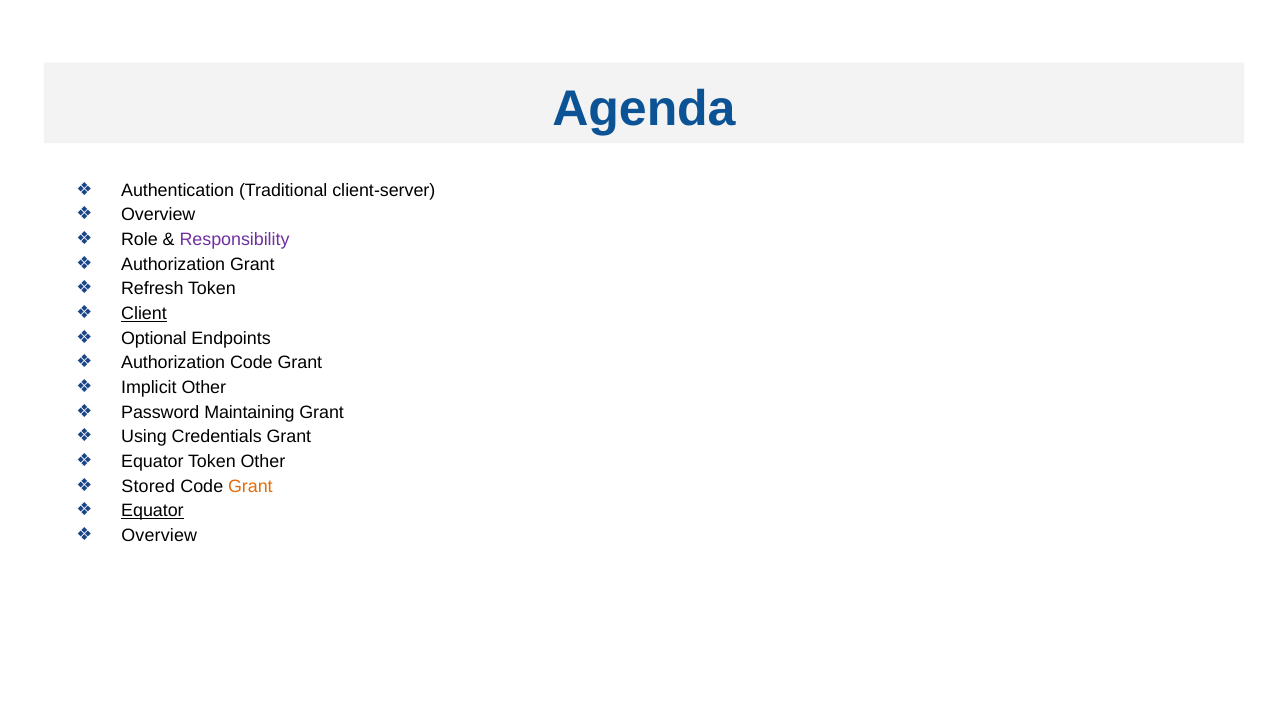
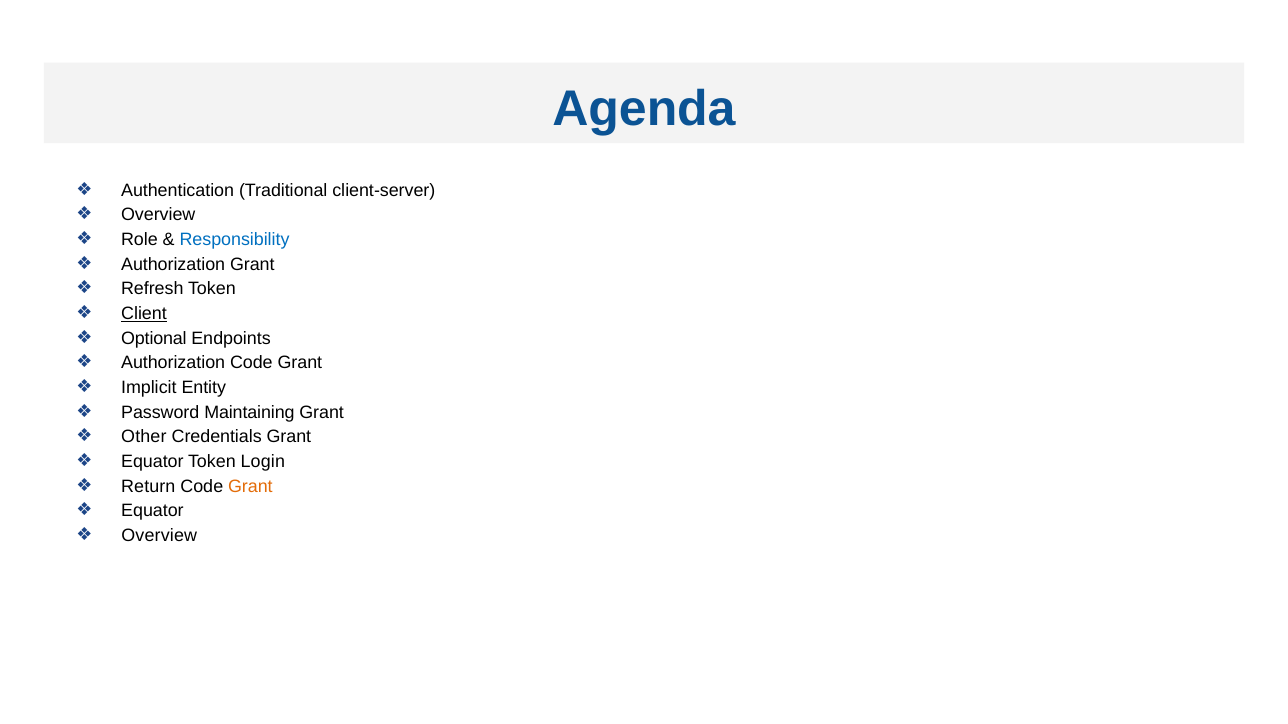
Responsibility colour: purple -> blue
Implicit Other: Other -> Entity
Using: Using -> Other
Token Other: Other -> Login
Stored: Stored -> Return
Equator at (152, 511) underline: present -> none
